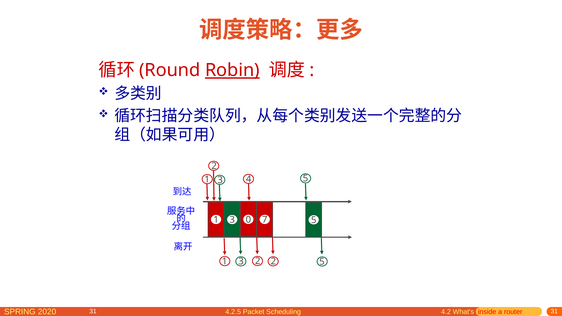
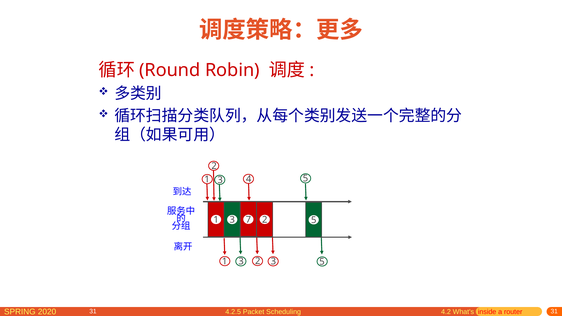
Robin underline: present -> none
0: 0 -> 7
7 at (265, 220): 7 -> 2
2 at (273, 262): 2 -> 3
